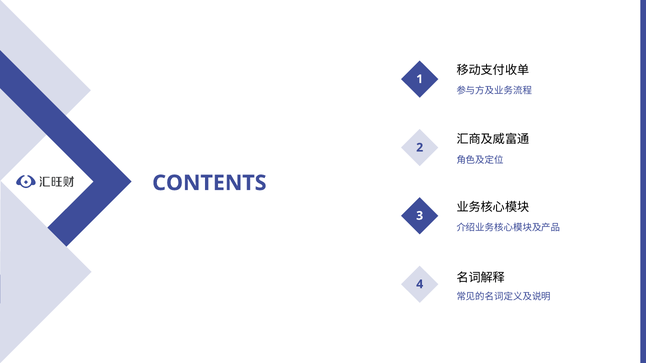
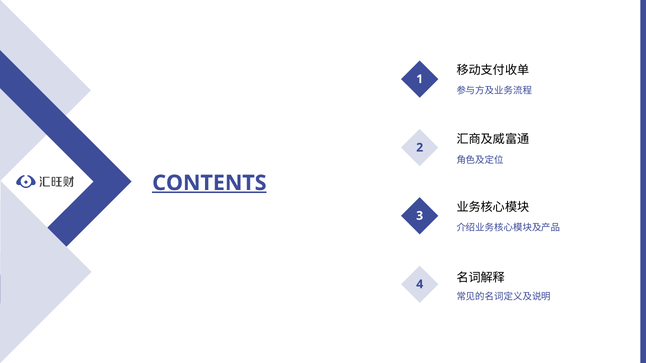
CONTENTS underline: none -> present
